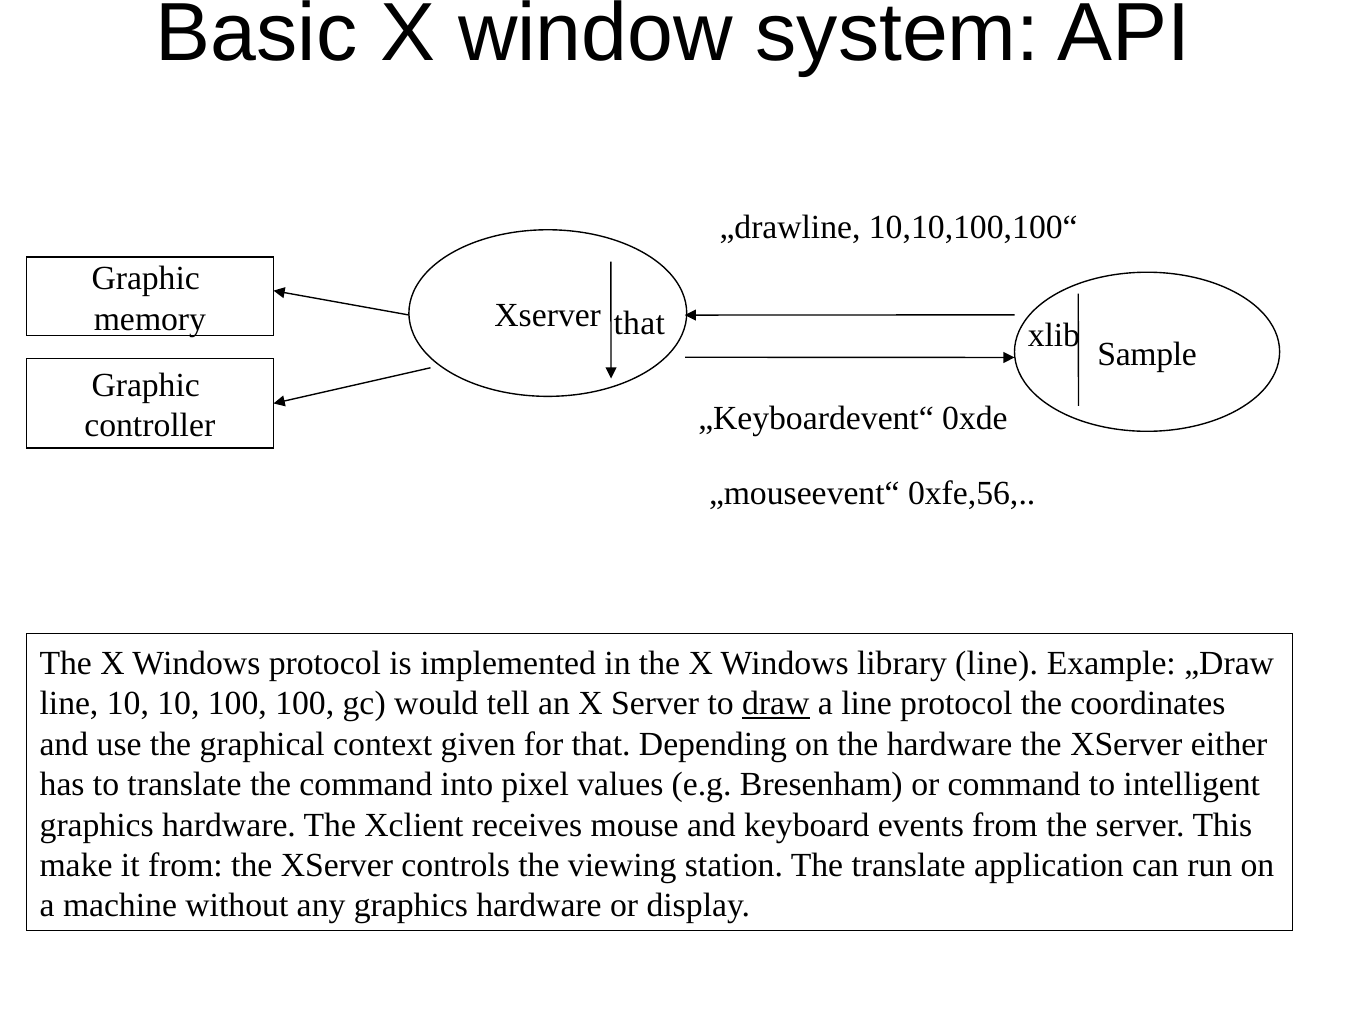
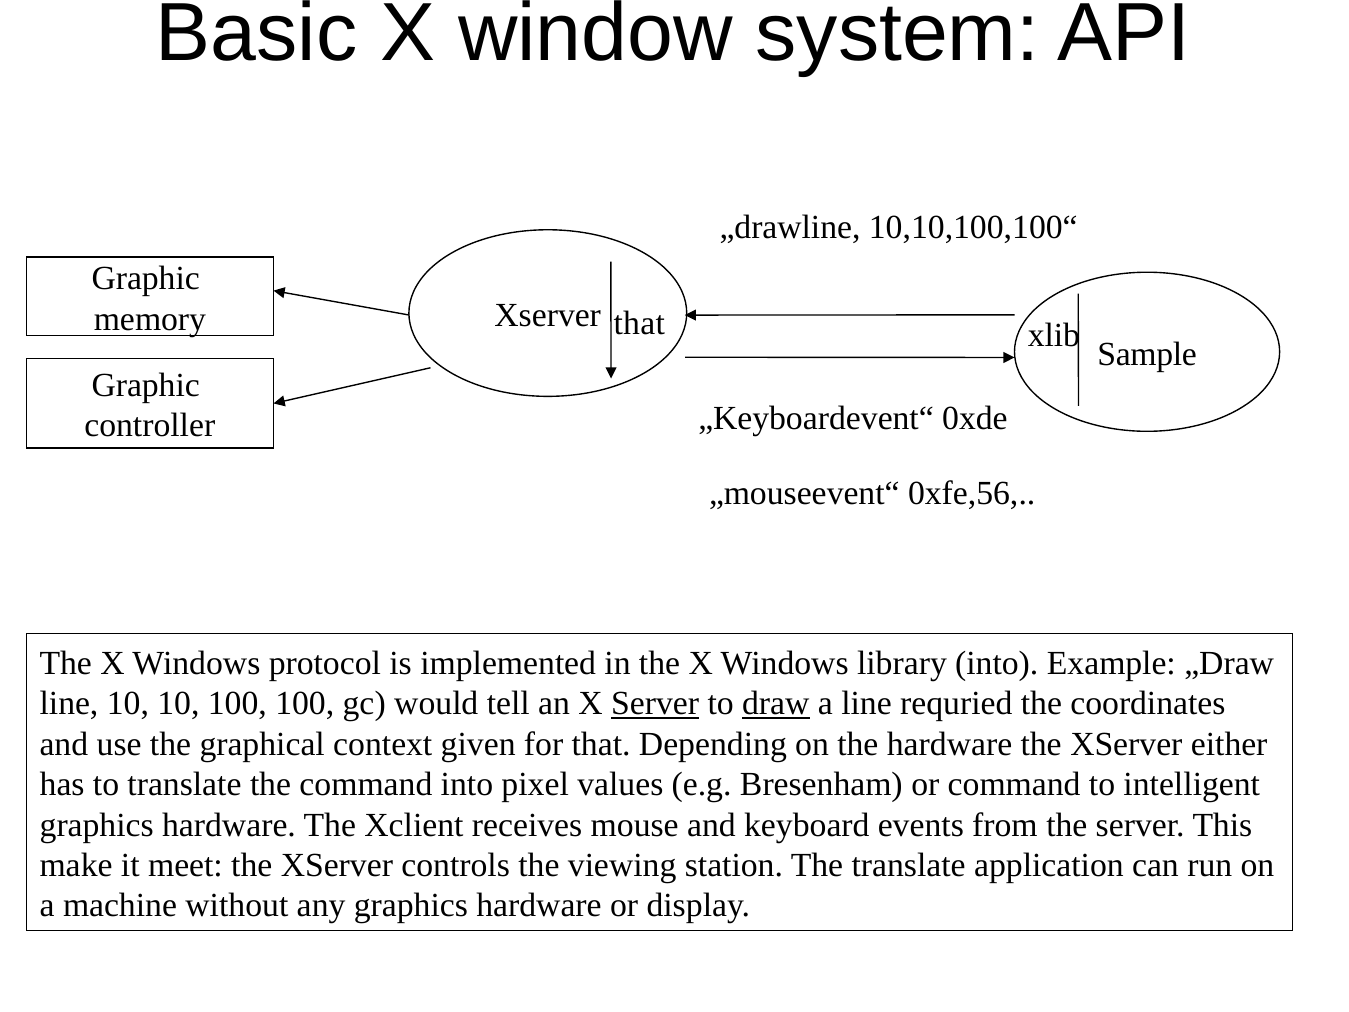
library line: line -> into
Server at (655, 703) underline: none -> present
line protocol: protocol -> requried
it from: from -> meet
